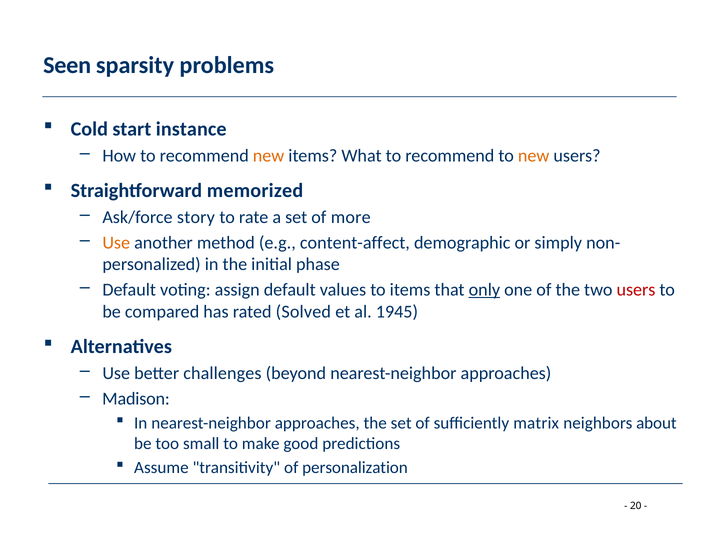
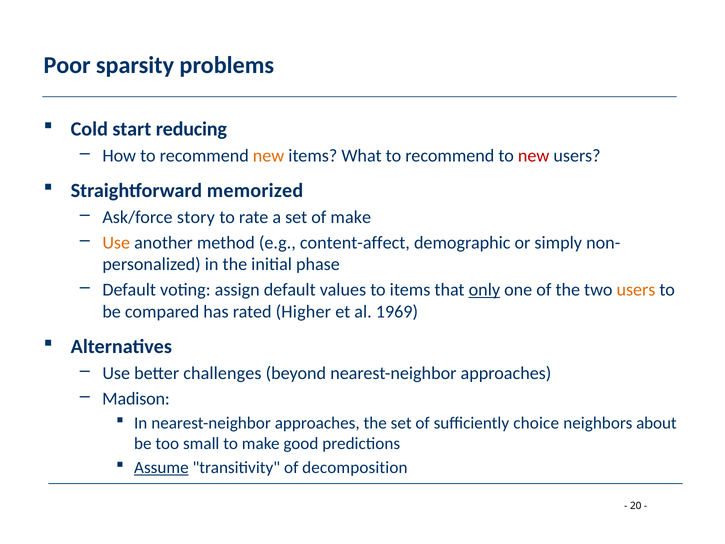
Seen: Seen -> Poor
instance: instance -> reducing
new at (534, 156) colour: orange -> red
of more: more -> make
users at (636, 290) colour: red -> orange
Solved: Solved -> Higher
1945: 1945 -> 1969
matrix: matrix -> choice
Assume underline: none -> present
personalization: personalization -> decomposition
